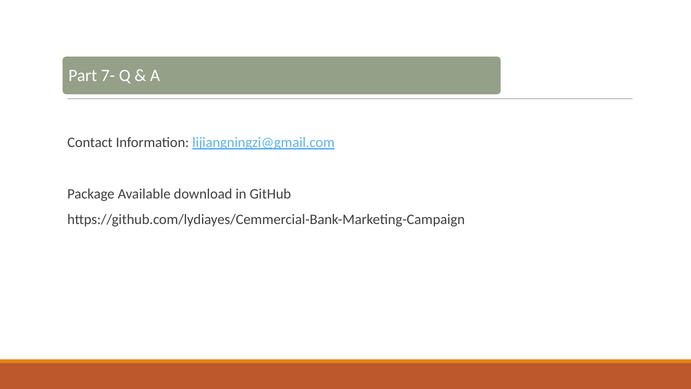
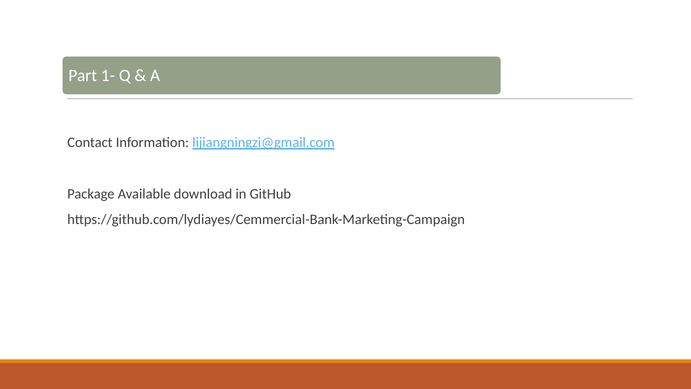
7-: 7- -> 1-
